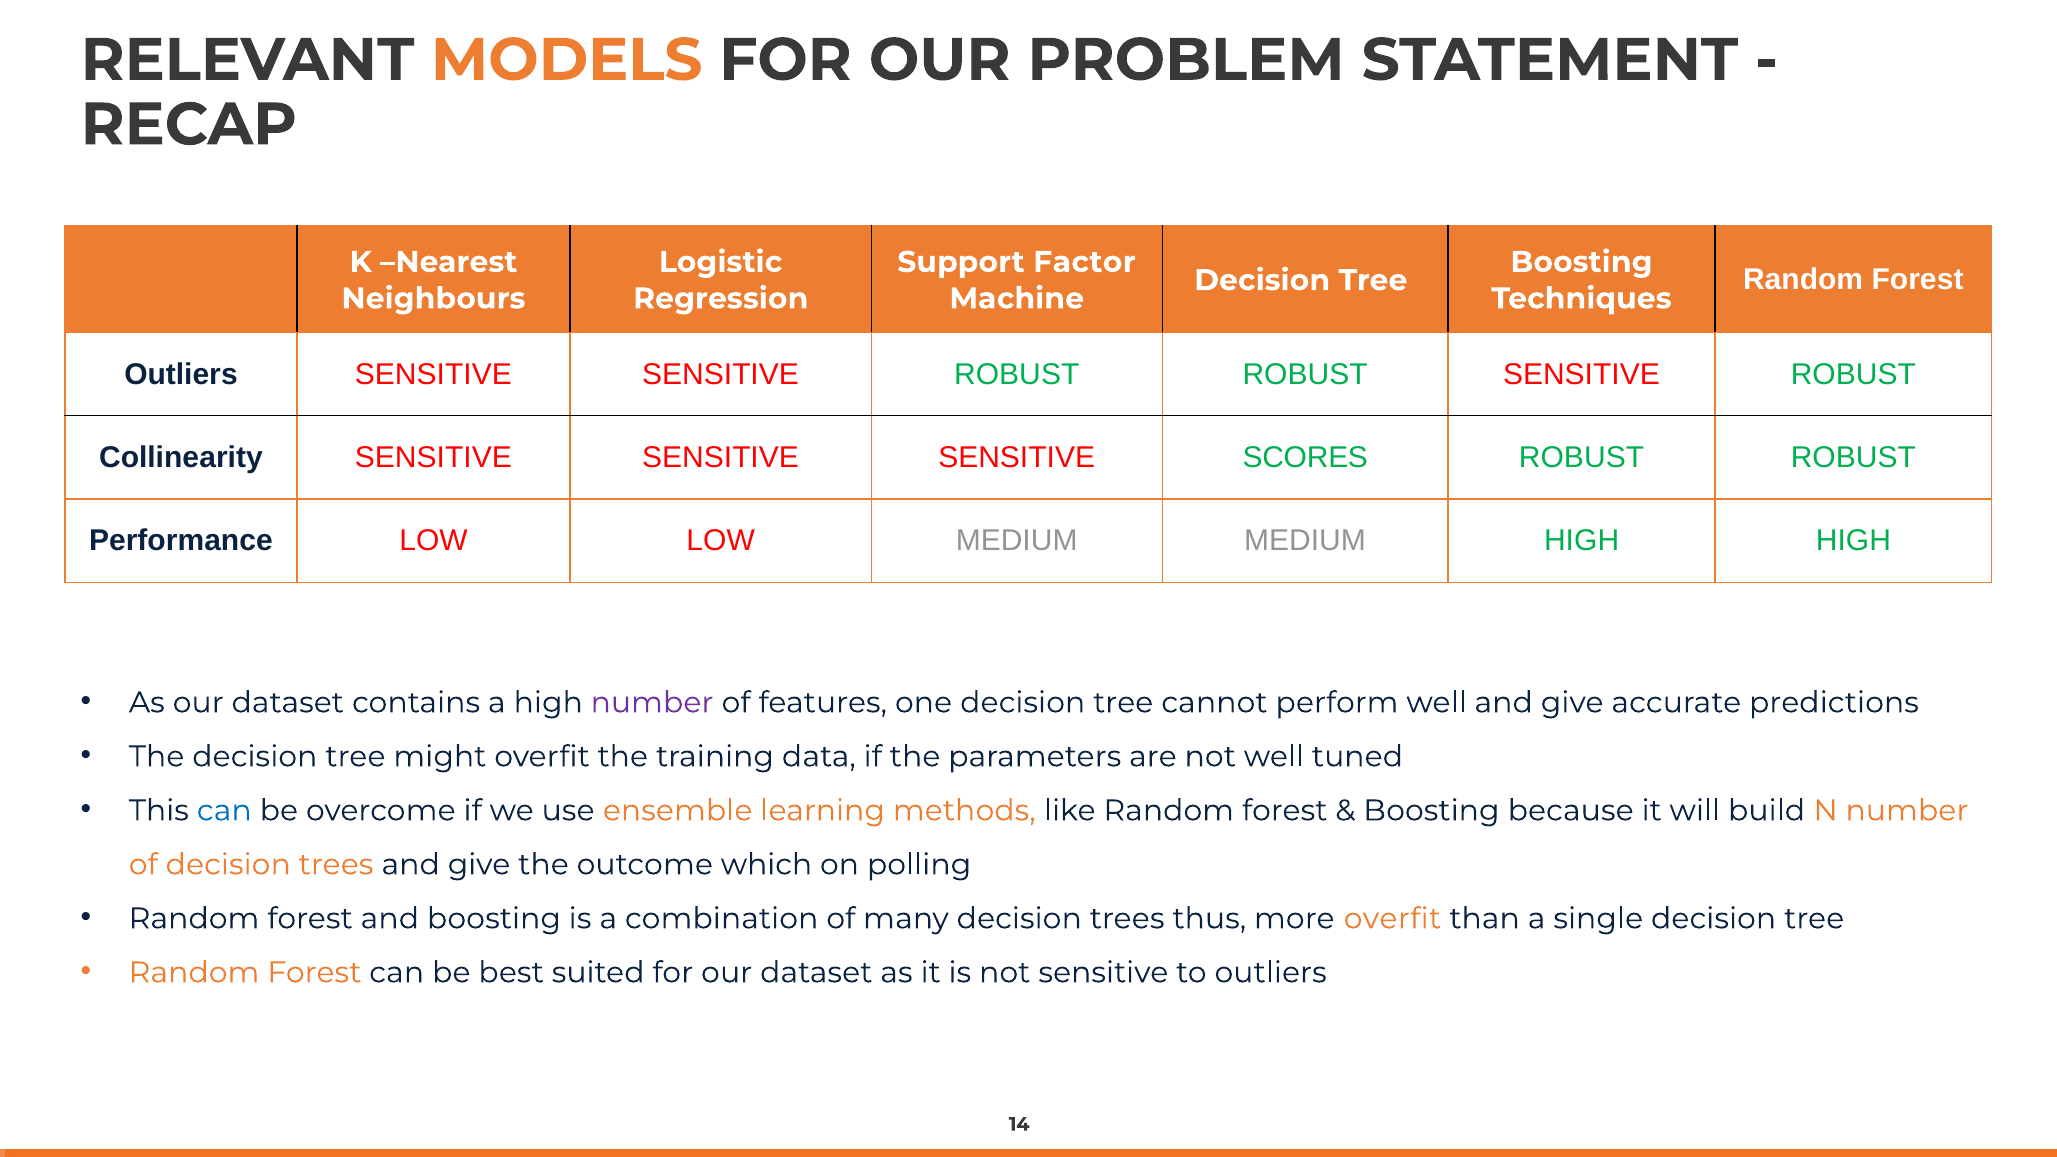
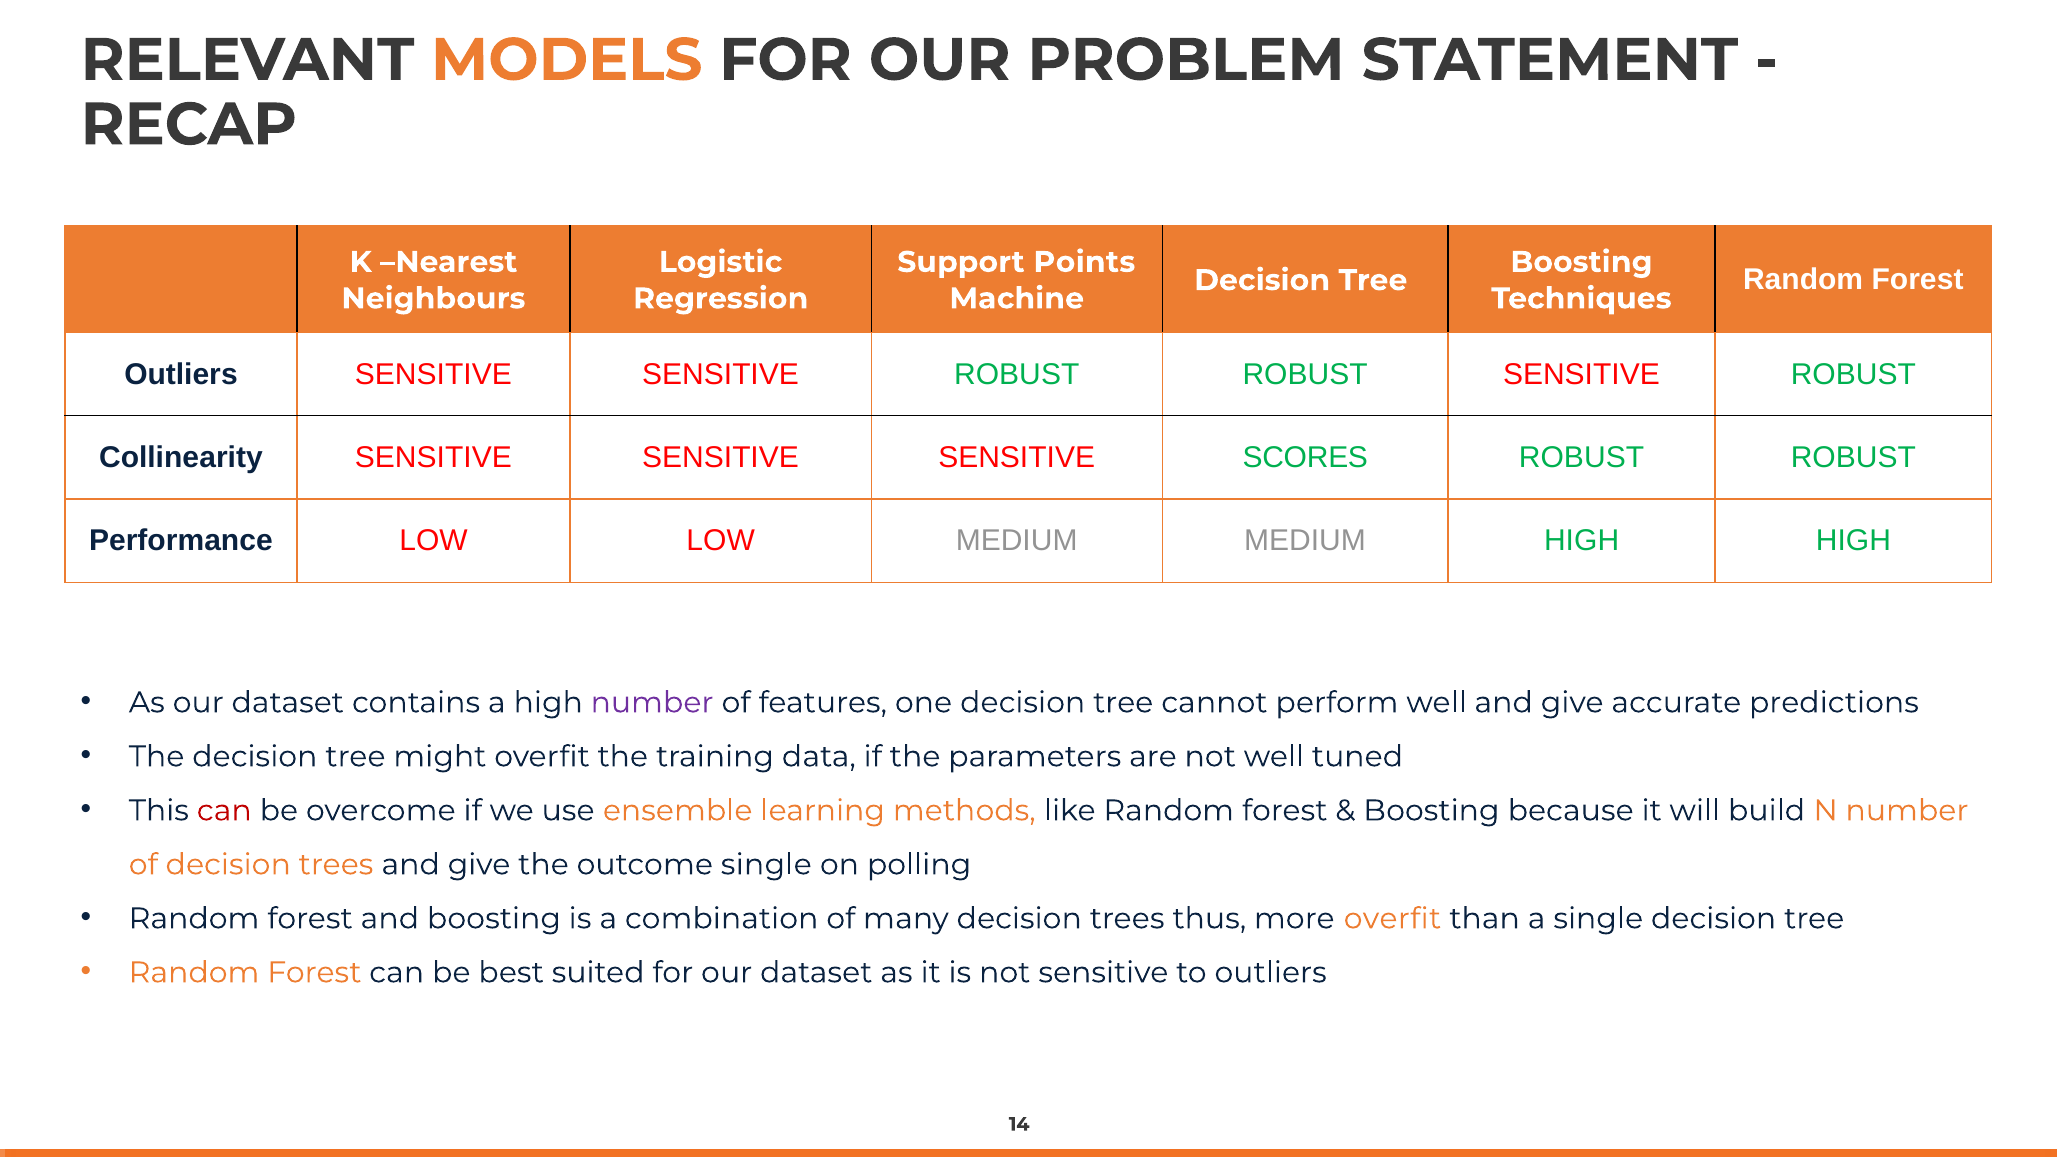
Factor: Factor -> Points
can at (224, 811) colour: blue -> red
outcome which: which -> single
